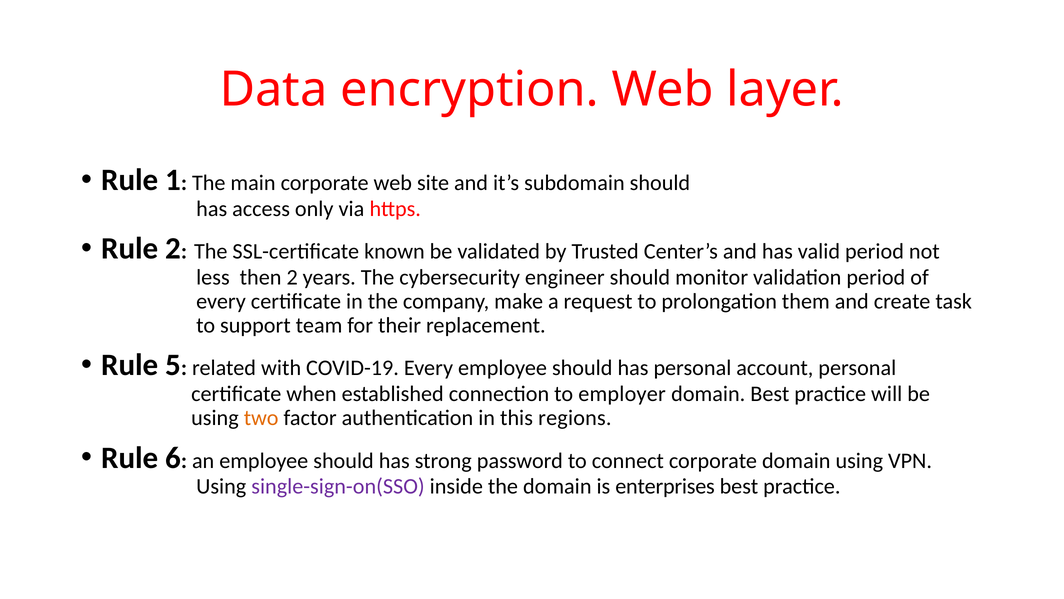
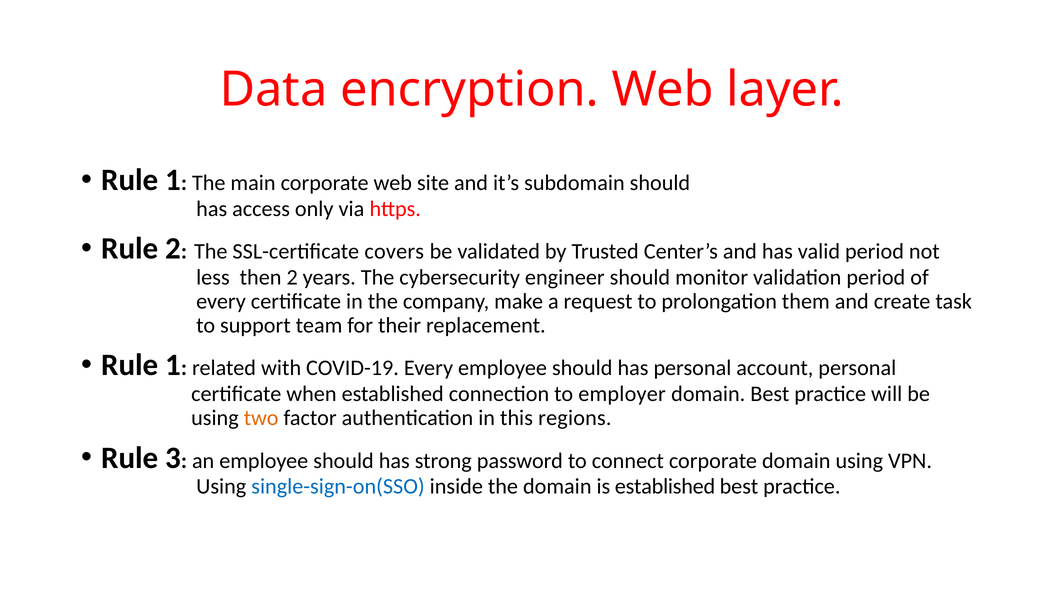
known: known -> covers
5 at (173, 365): 5 -> 1
6: 6 -> 3
single-sign-on(SSO colour: purple -> blue
is enterprises: enterprises -> established
